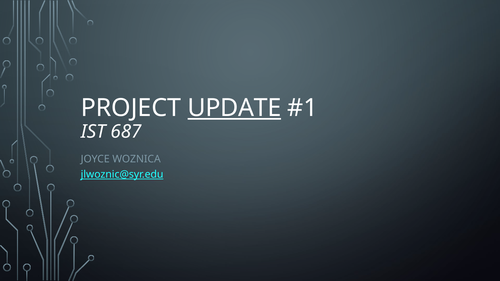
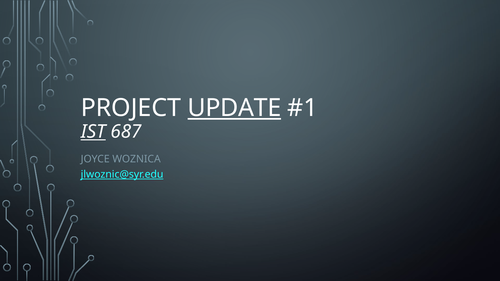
IST underline: none -> present
